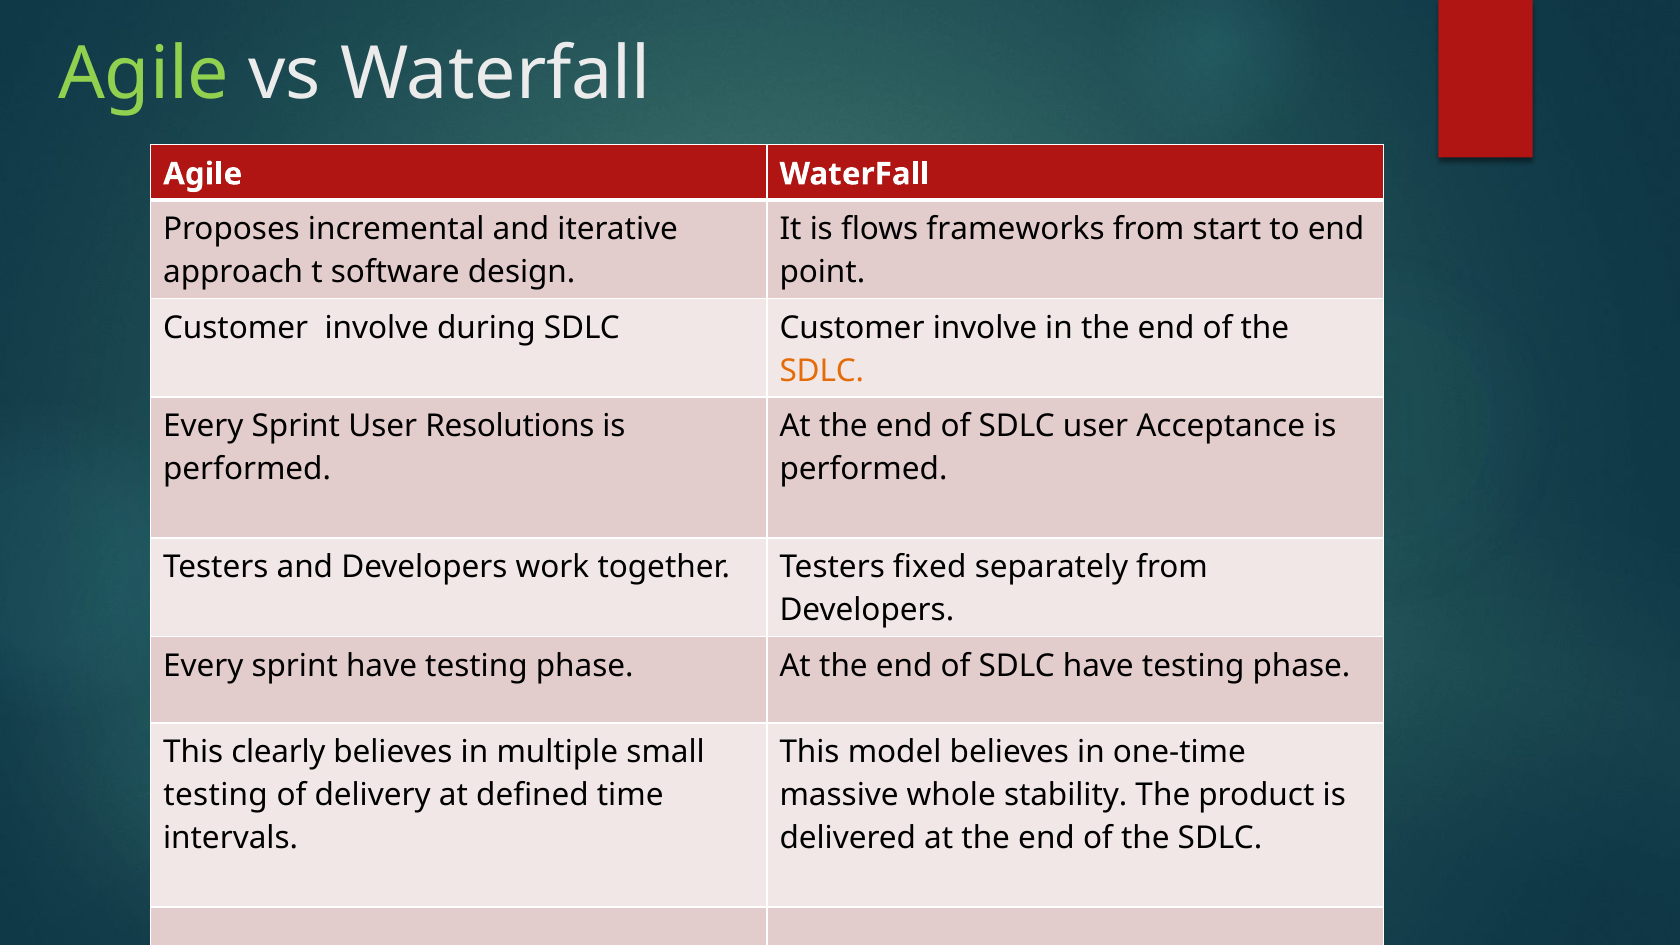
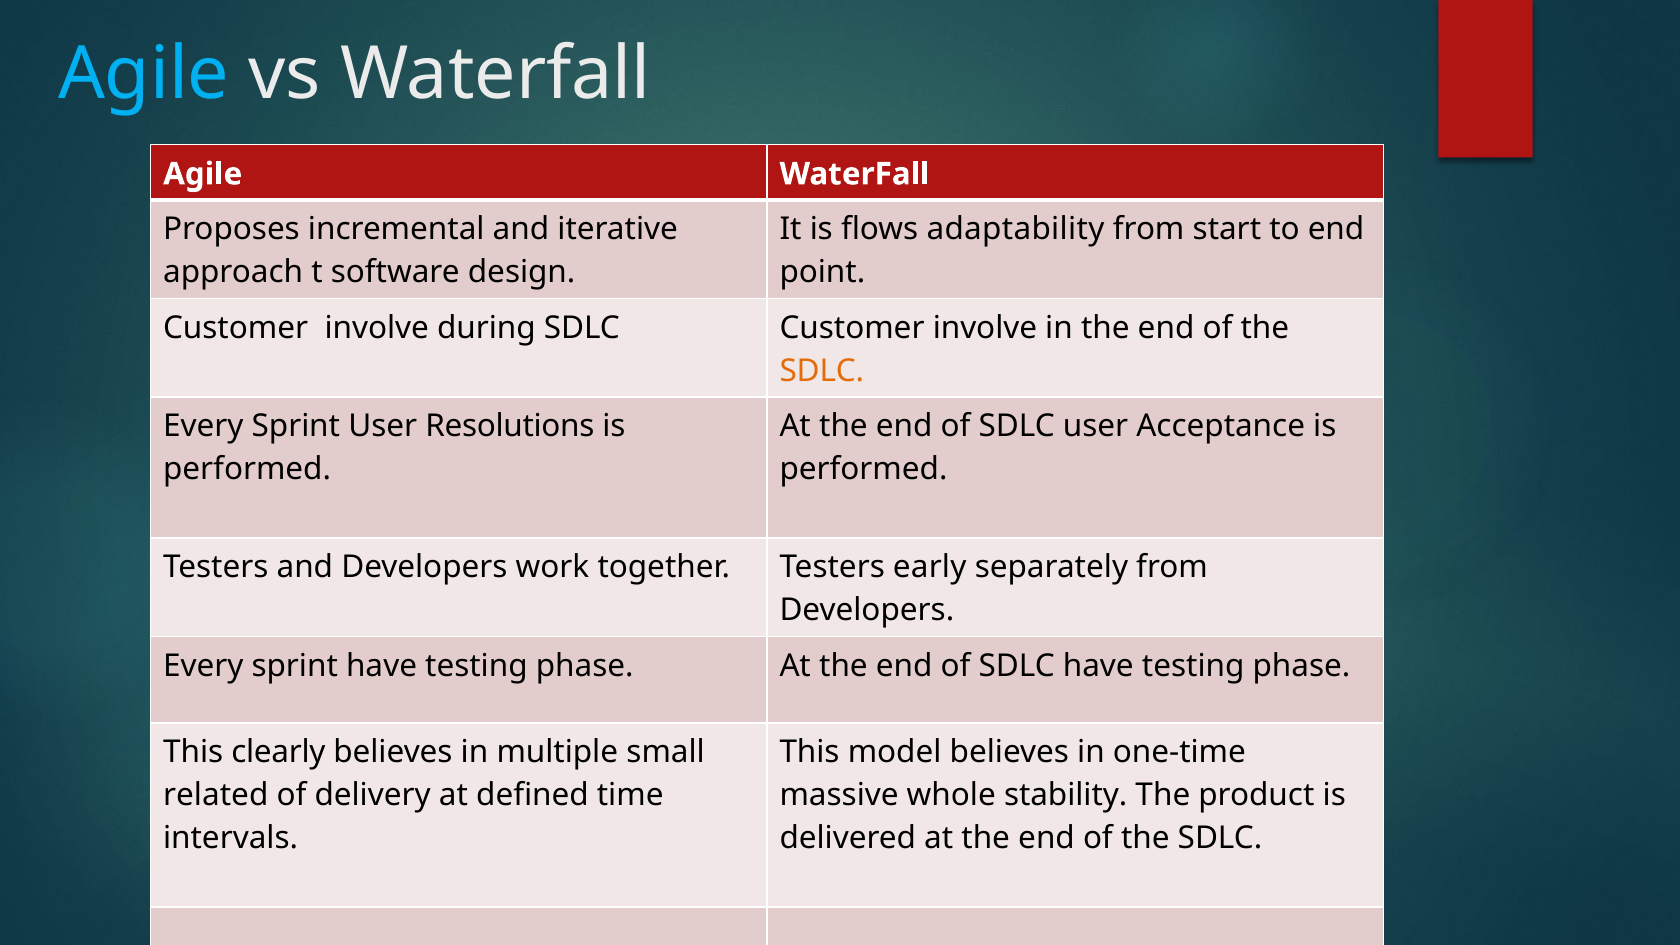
Agile at (144, 74) colour: light green -> light blue
frameworks: frameworks -> adaptability
fixed: fixed -> early
testing at (216, 795): testing -> related
